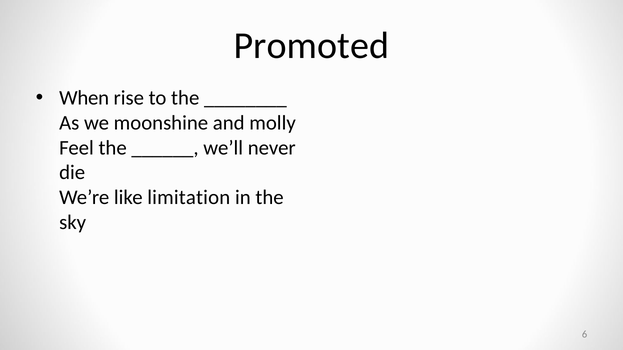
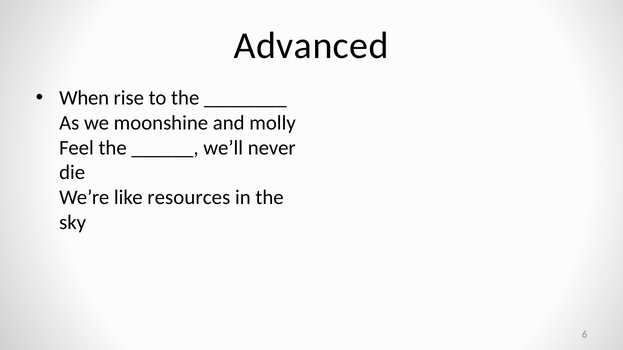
Promoted: Promoted -> Advanced
limitation: limitation -> resources
